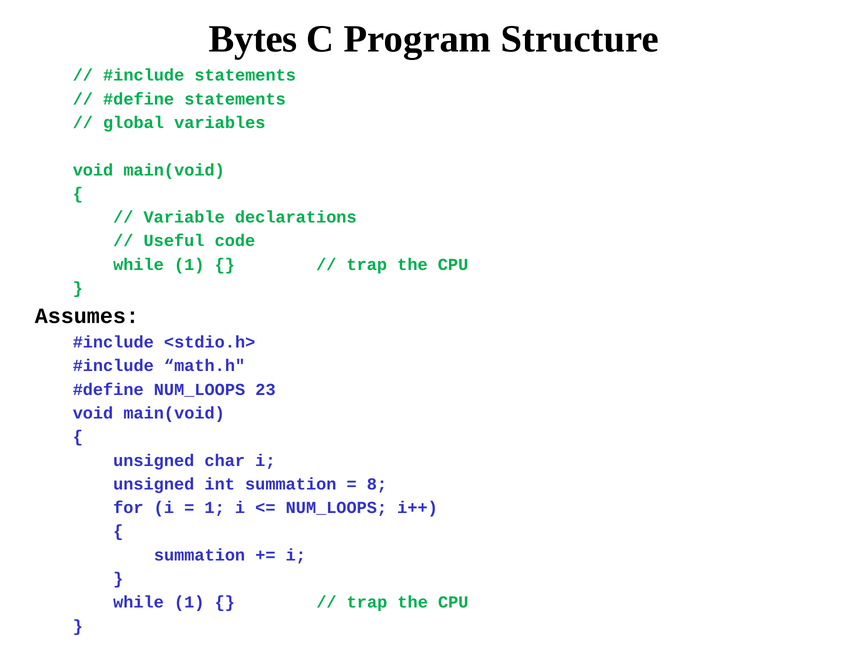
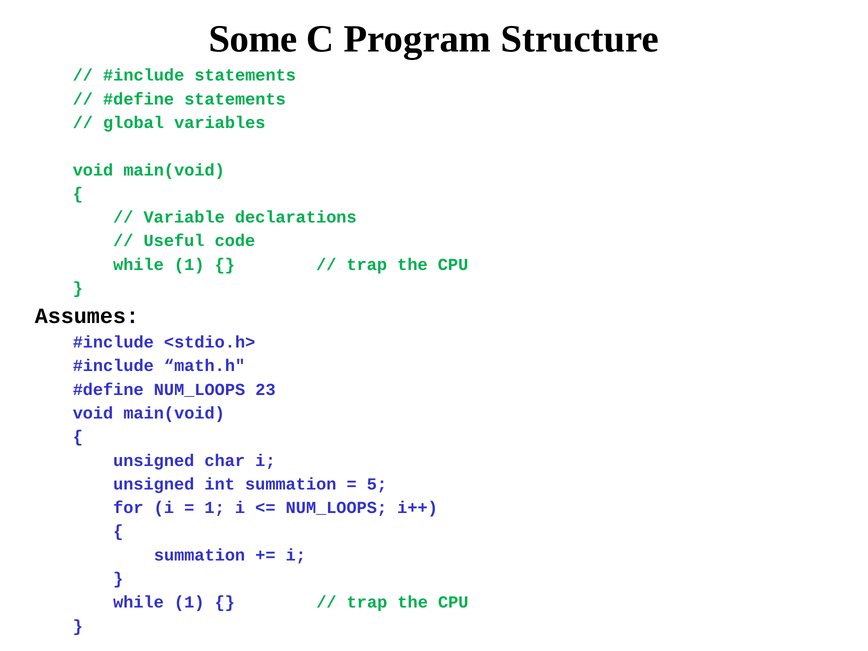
Bytes: Bytes -> Some
8: 8 -> 5
